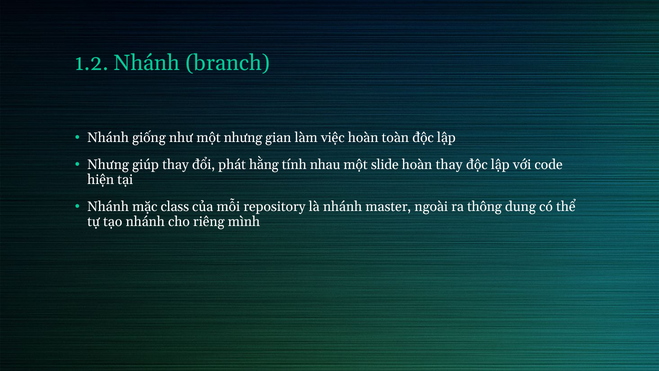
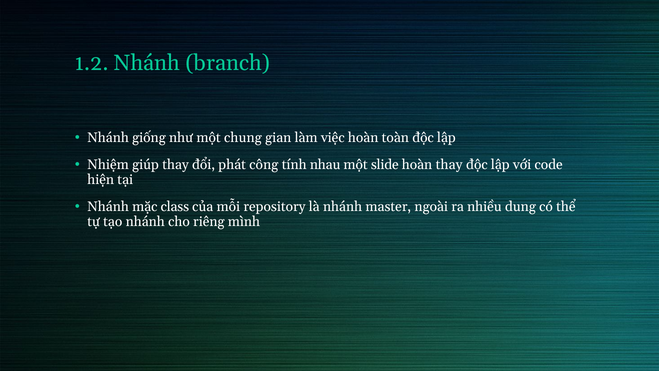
một nhưng: nhưng -> chung
Nhưng at (108, 165): Nhưng -> Nhiệm
hằng: hằng -> công
thông: thông -> nhiều
